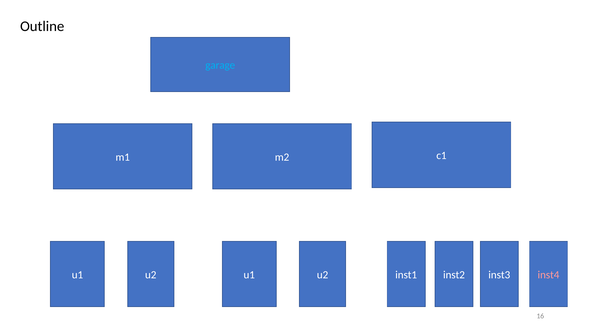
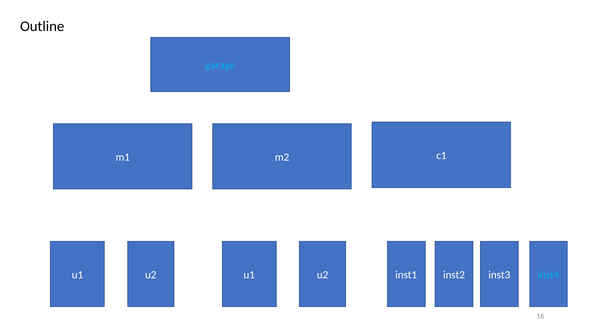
inst4 colour: pink -> light blue
